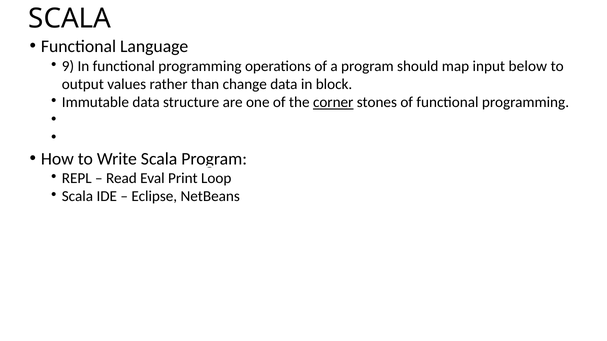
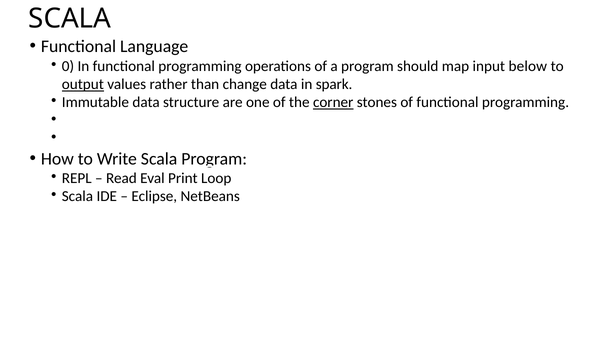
9: 9 -> 0
output underline: none -> present
block: block -> spark
